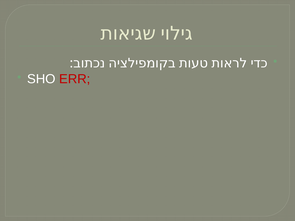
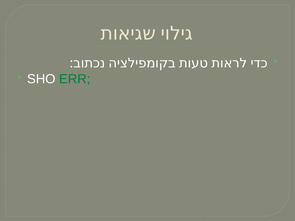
ERR colour: red -> green
